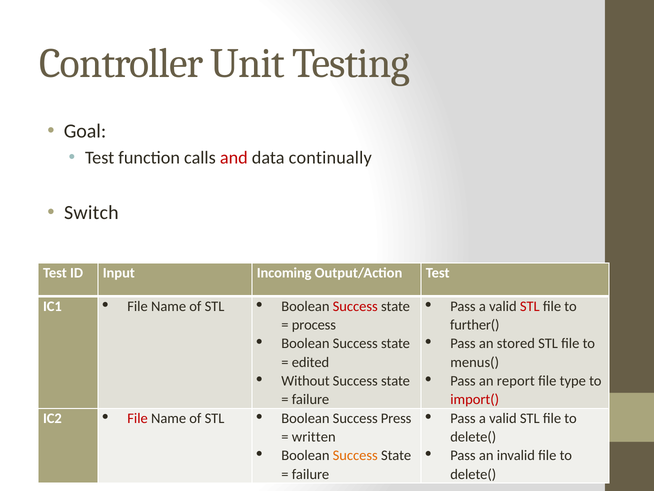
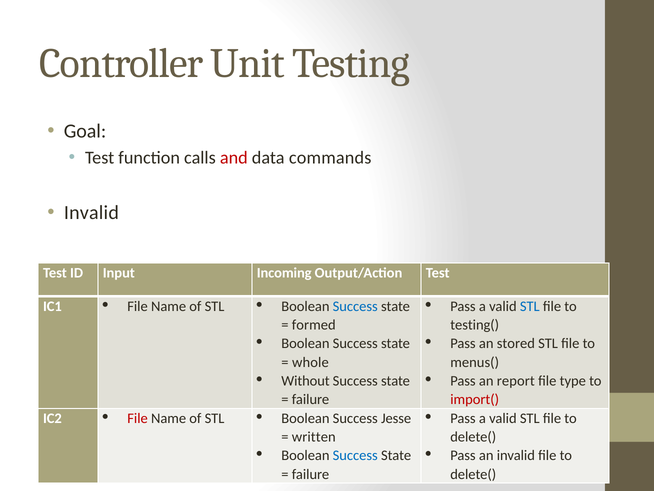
continually: continually -> commands
Switch at (91, 212): Switch -> Invalid
STL at (530, 306) colour: red -> blue
Success at (355, 306) colour: red -> blue
process: process -> formed
further(: further( -> testing(
edited: edited -> whole
Press: Press -> Jesse
Success at (355, 455) colour: orange -> blue
